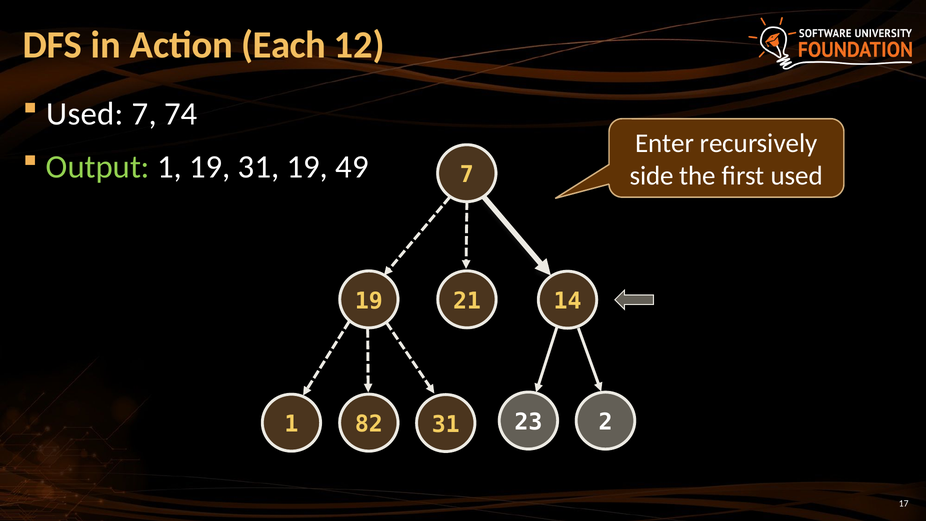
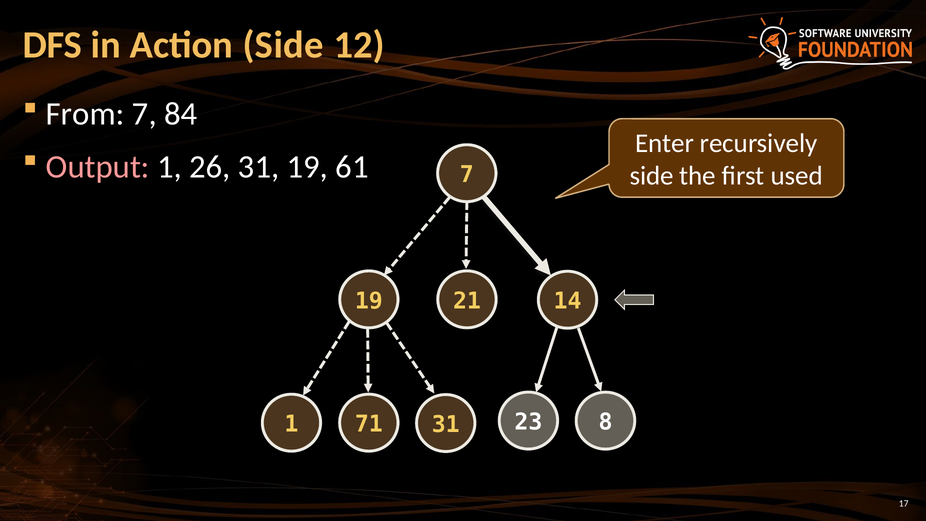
Action Each: Each -> Side
Used at (85, 114): Used -> From
74: 74 -> 84
Output colour: light green -> pink
1 19: 19 -> 26
49: 49 -> 61
2: 2 -> 8
82: 82 -> 71
